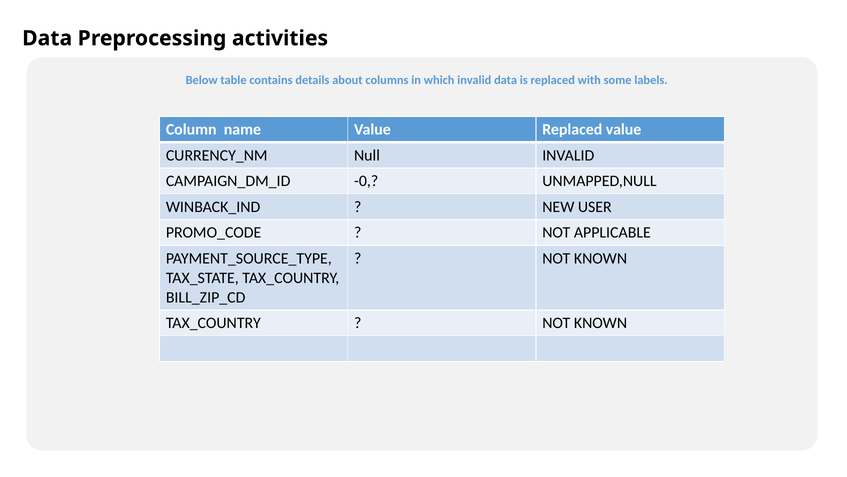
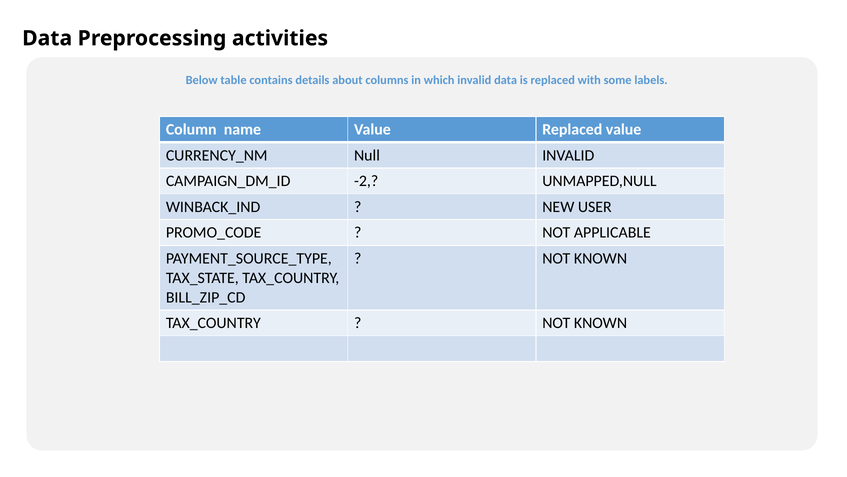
-0: -0 -> -2
